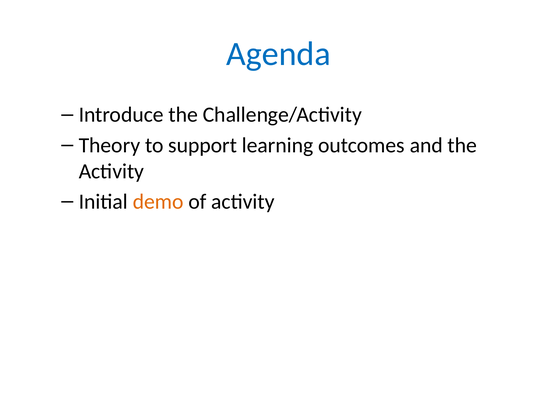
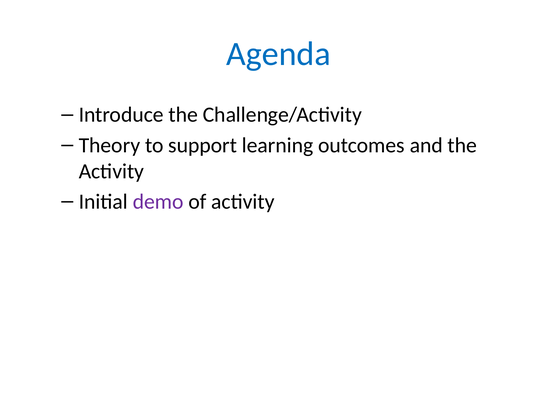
demo colour: orange -> purple
